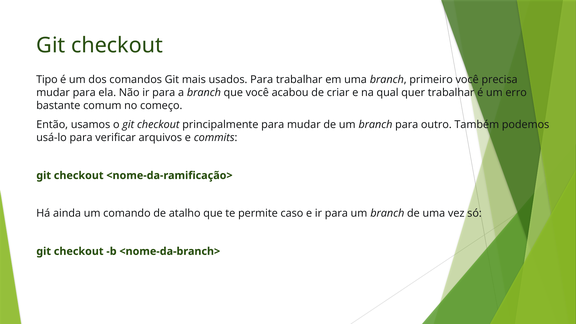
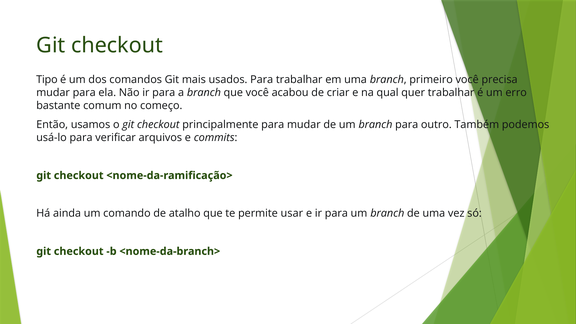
caso: caso -> usar
